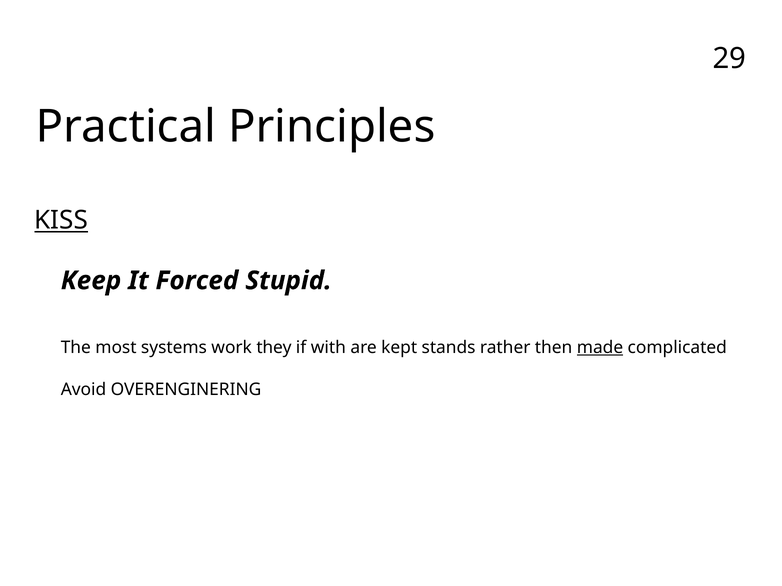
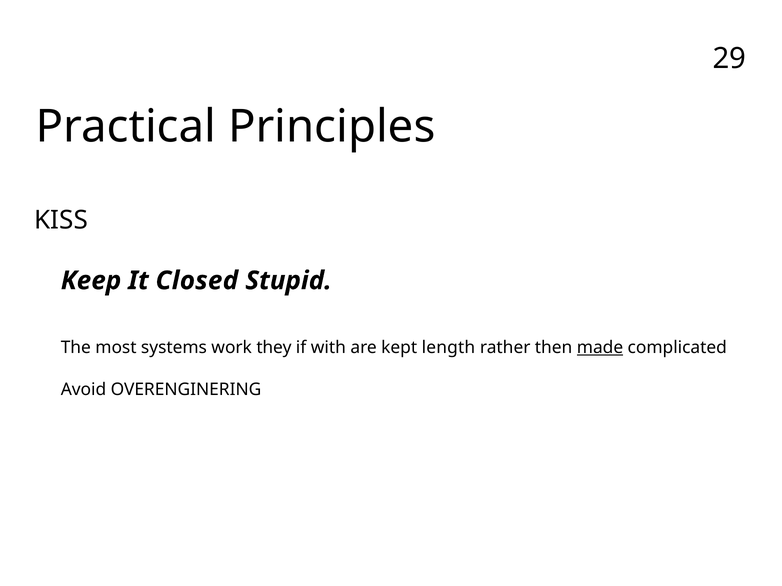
KISS underline: present -> none
Forced: Forced -> Closed
stands: stands -> length
